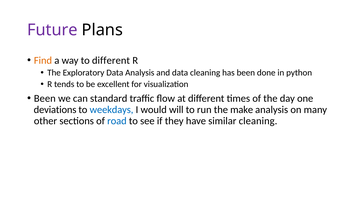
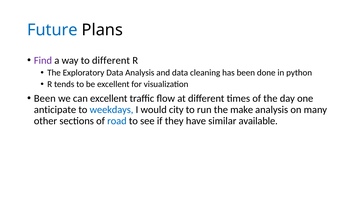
Future colour: purple -> blue
Find colour: orange -> purple
can standard: standard -> excellent
deviations: deviations -> anticipate
will: will -> city
similar cleaning: cleaning -> available
